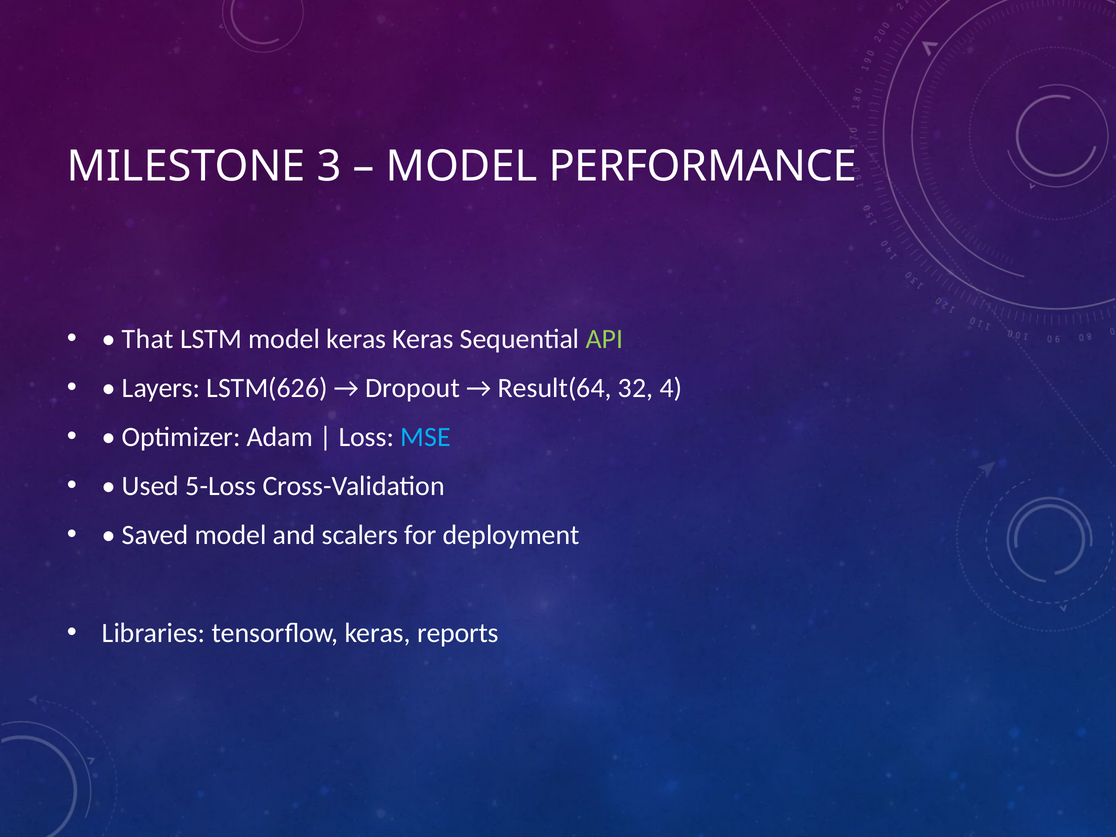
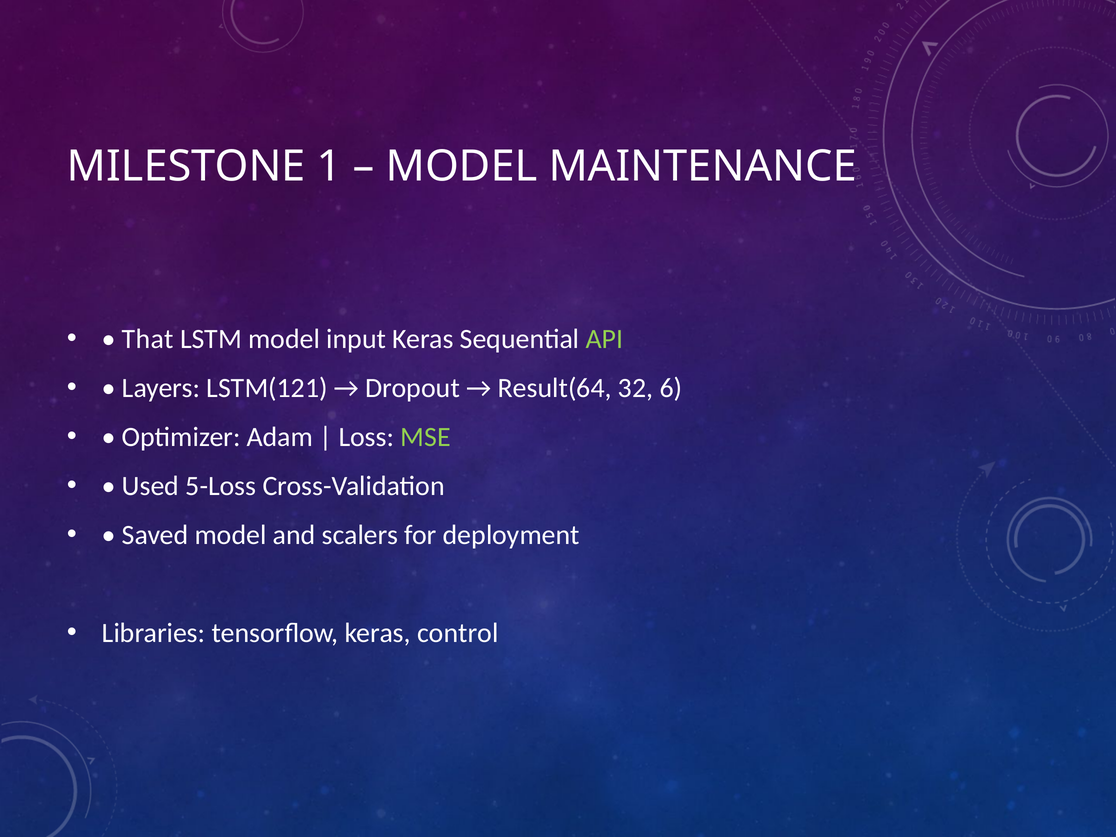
3: 3 -> 1
PERFORMANCE: PERFORMANCE -> MAINTENANCE
model keras: keras -> input
LSTM(626: LSTM(626 -> LSTM(121
4: 4 -> 6
MSE colour: light blue -> light green
reports: reports -> control
